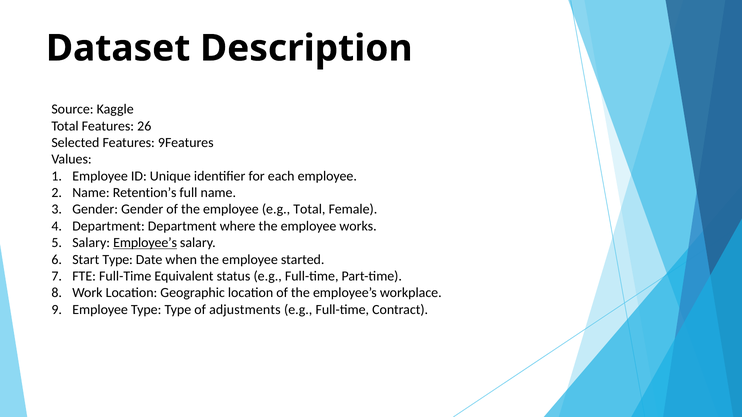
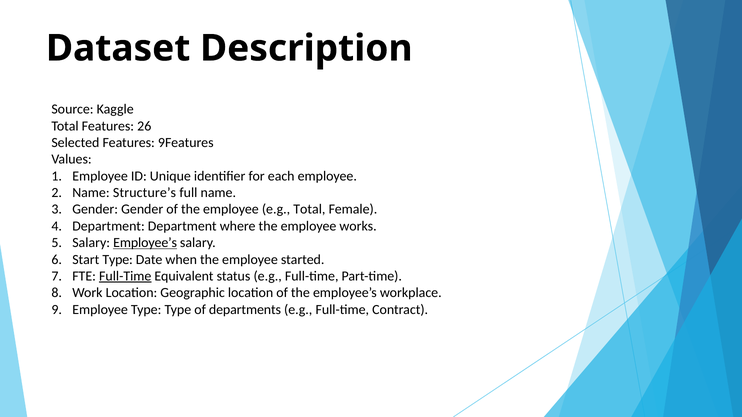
Retention’s: Retention’s -> Structure’s
Full-Time at (125, 276) underline: none -> present
adjustments: adjustments -> departments
